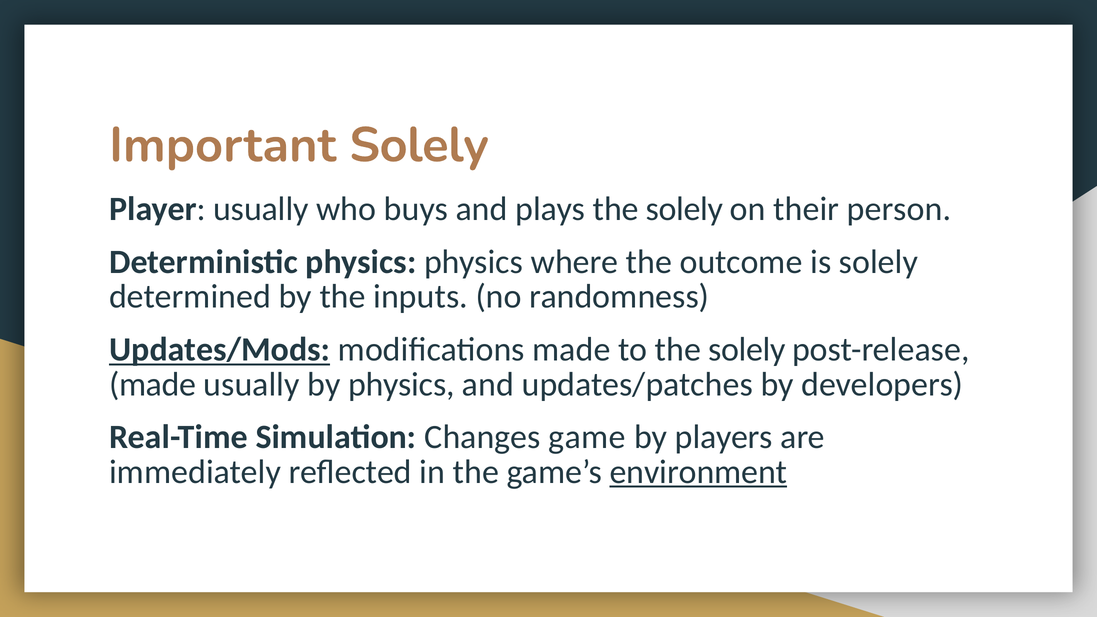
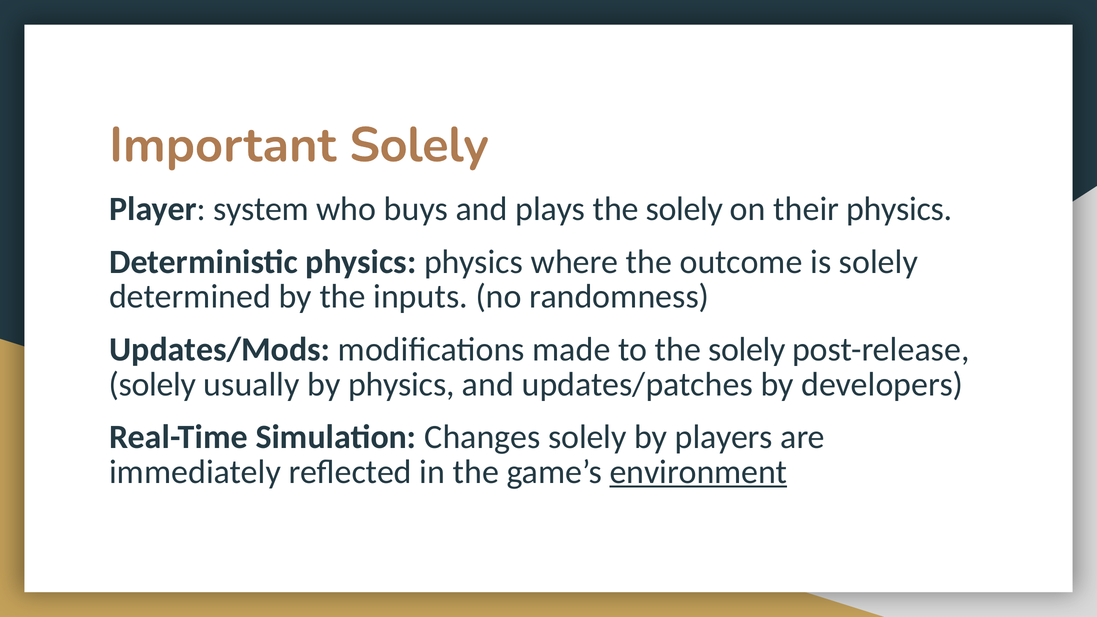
Player usually: usually -> system
their person: person -> physics
Updates/Mods underline: present -> none
made at (153, 384): made -> solely
Changes game: game -> solely
